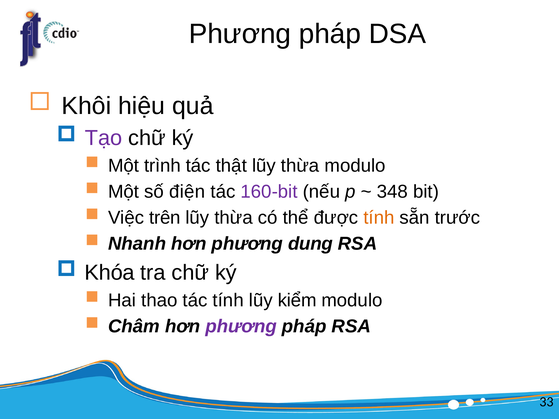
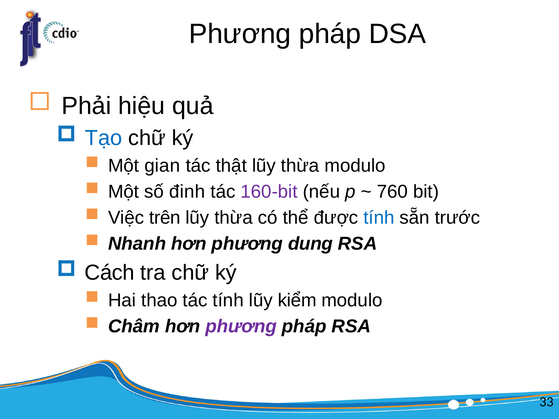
Khôi: Khôi -> Phải
Tạo colour: purple -> blue
trình: trình -> gian
điện: điện -> đinh
348: 348 -> 760
tính at (379, 218) colour: orange -> blue
Khóa: Khóa -> Cách
